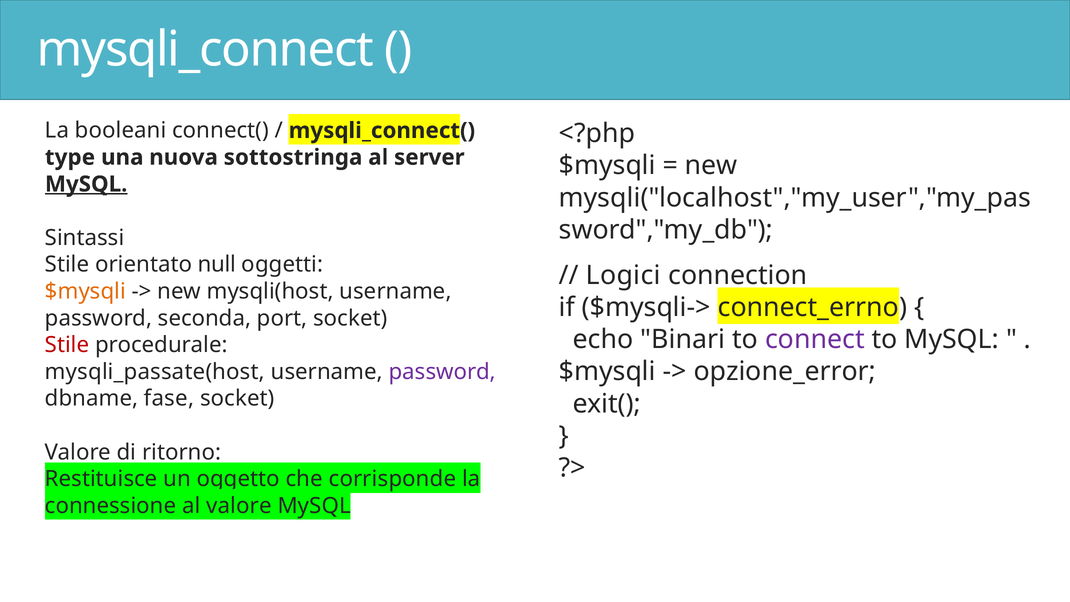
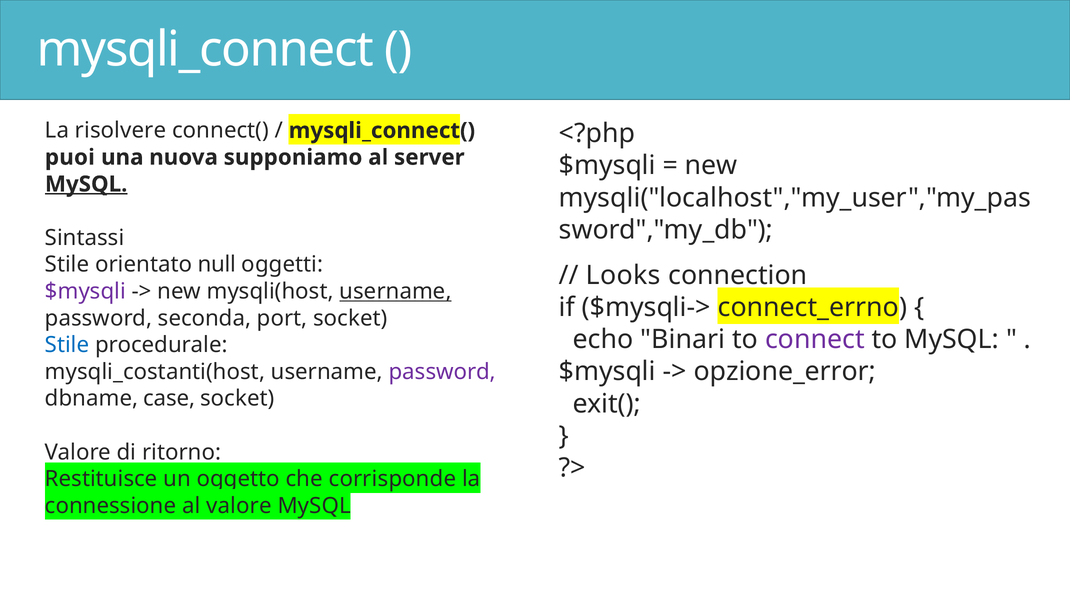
booleani: booleani -> risolvere
type: type -> puoi
sottostringa: sottostringa -> supponiamo
Logici: Logici -> Looks
$mysqli at (85, 291) colour: orange -> purple
username at (396, 291) underline: none -> present
Stile at (67, 345) colour: red -> blue
mysqli_passate(host: mysqli_passate(host -> mysqli_costanti(host
fase: fase -> case
